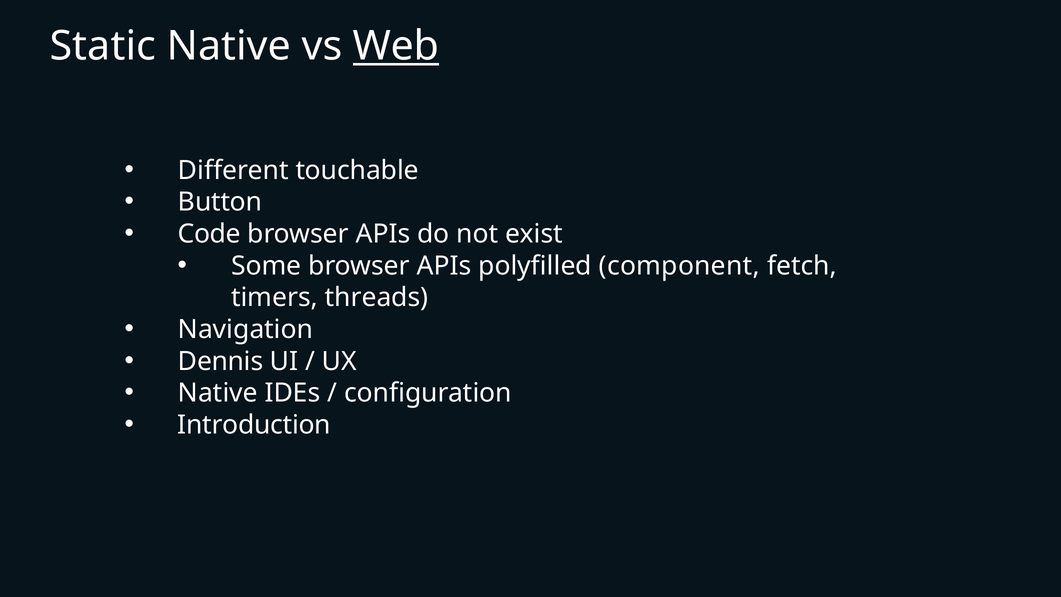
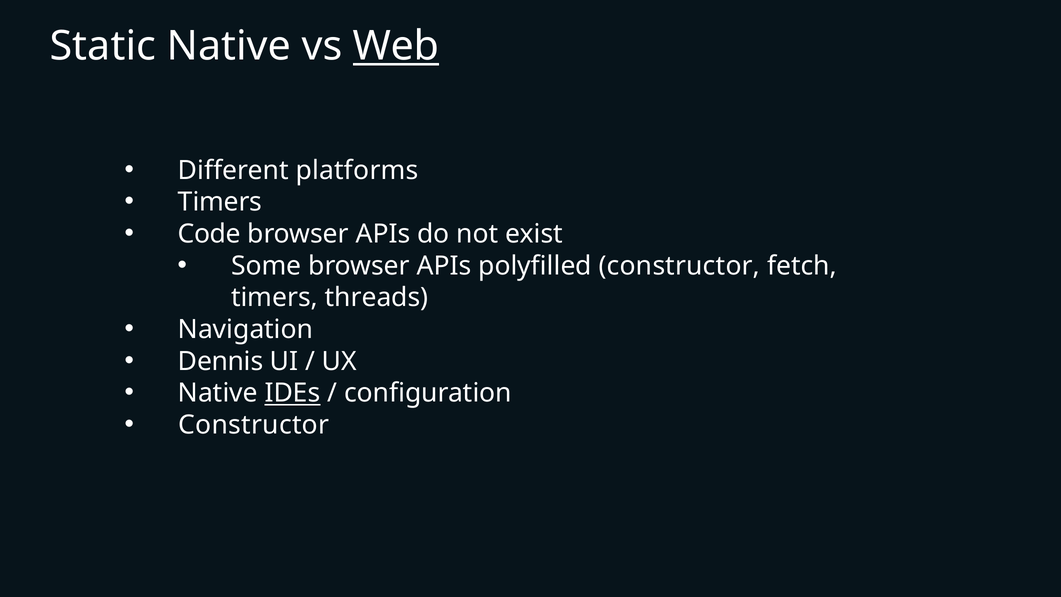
touchable: touchable -> platforms
Button at (220, 202): Button -> Timers
polyfilled component: component -> constructor
IDEs underline: none -> present
Introduction at (254, 425): Introduction -> Constructor
